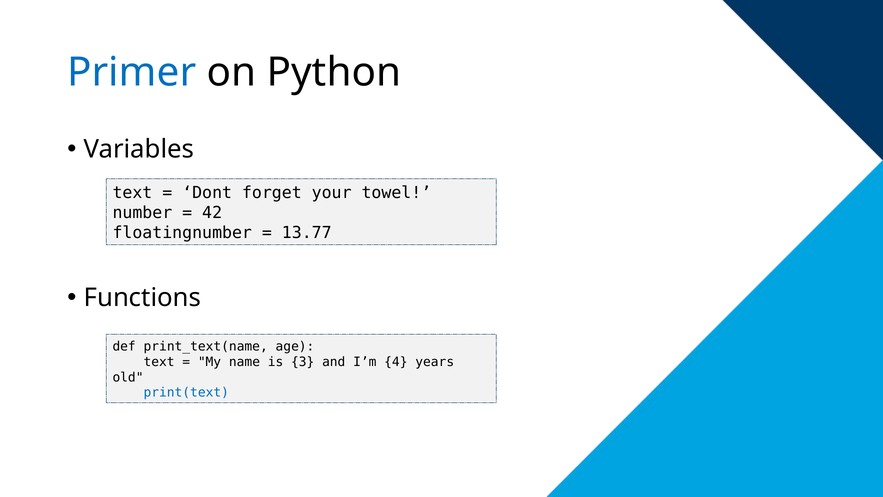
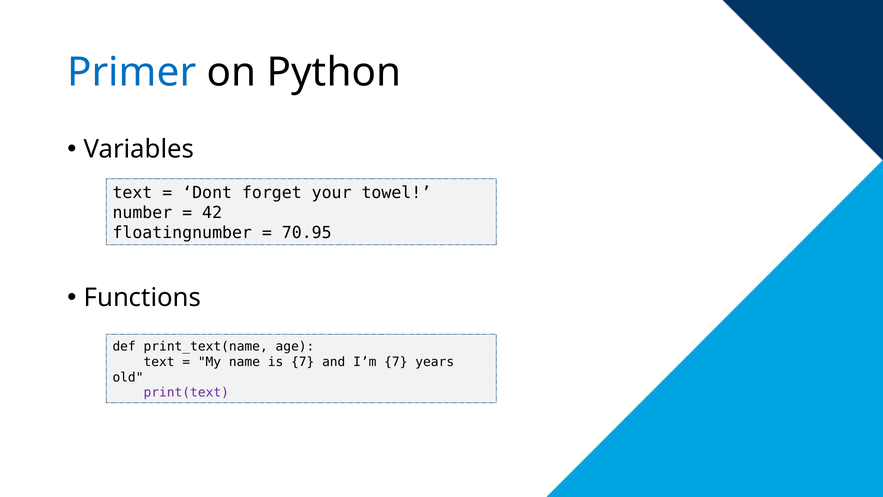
13.77: 13.77 -> 70.95
is 3: 3 -> 7
I’m 4: 4 -> 7
print(text colour: blue -> purple
